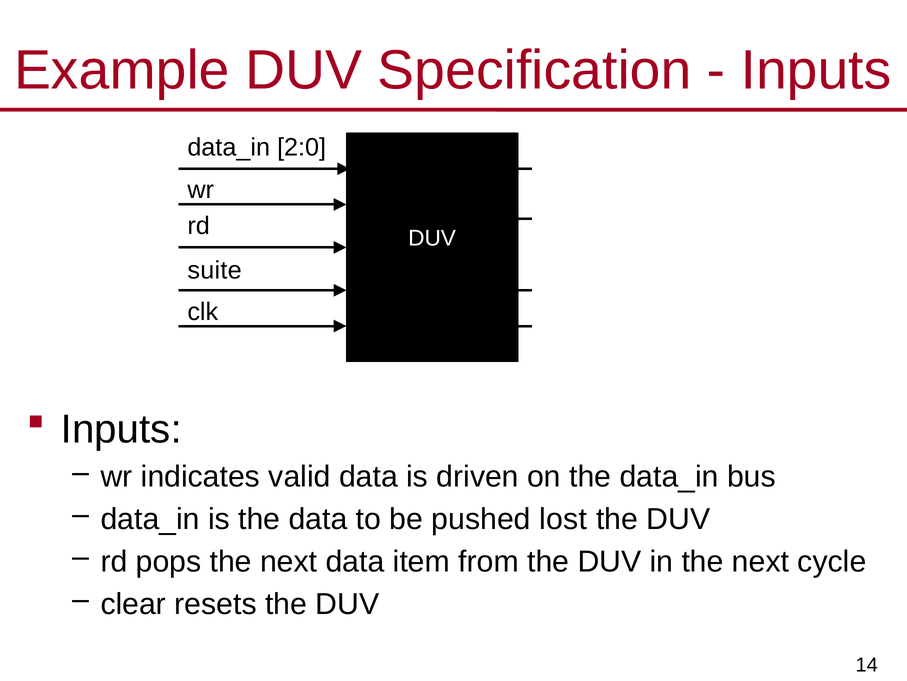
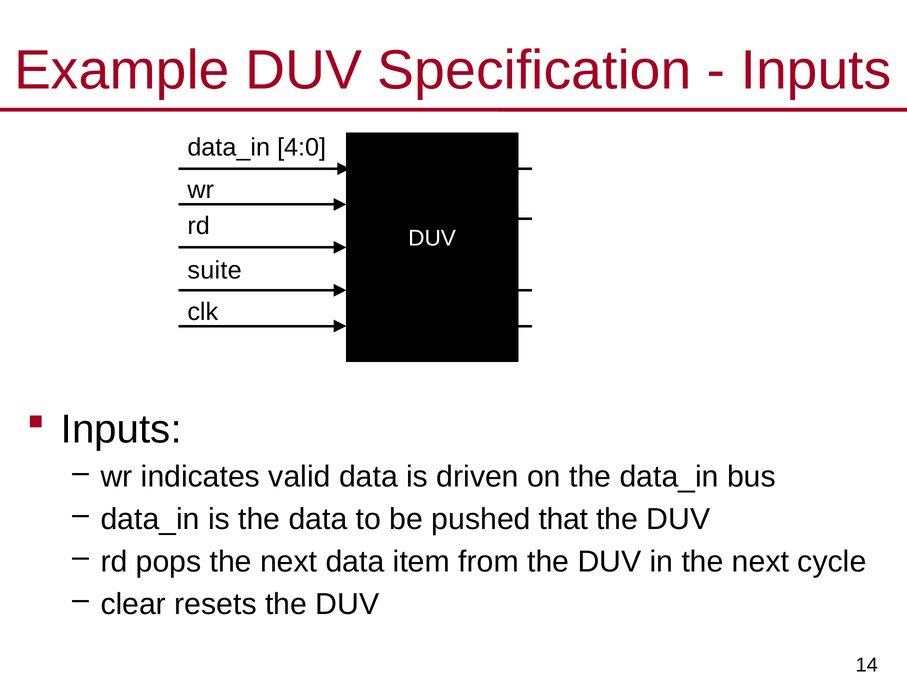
2:0: 2:0 -> 4:0
lost: lost -> that
